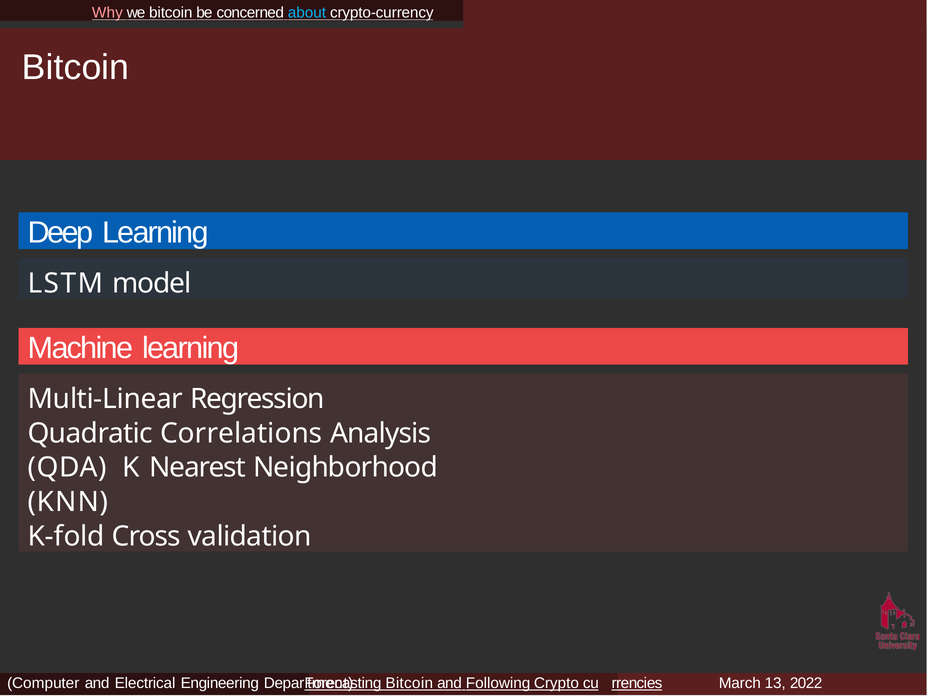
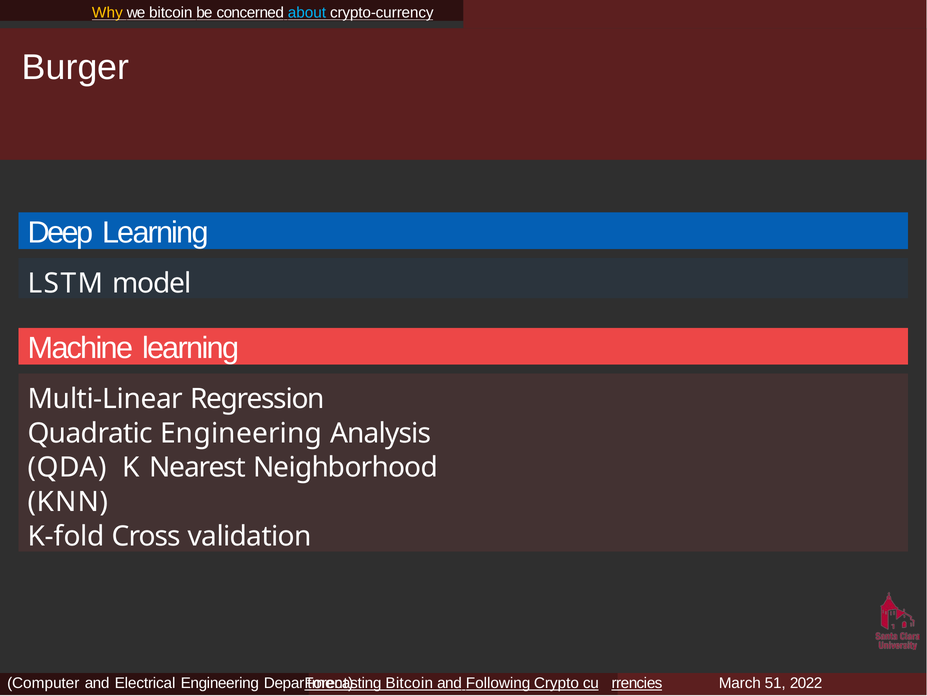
Why colour: pink -> yellow
Bitcoin at (76, 68): Bitcoin -> Burger
Quadratic Correlations: Correlations -> Engineering
13: 13 -> 51
